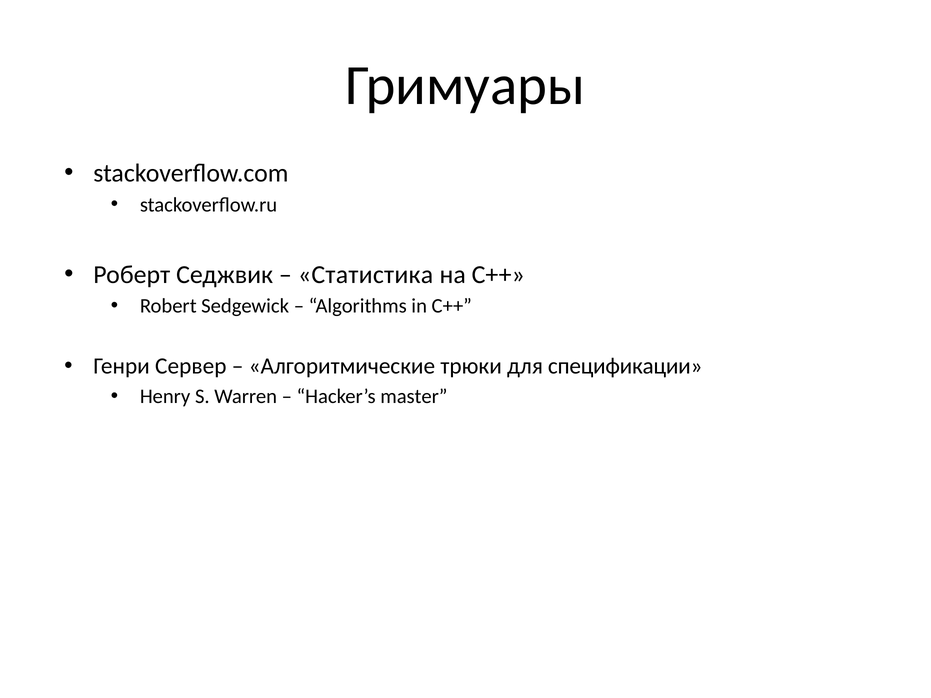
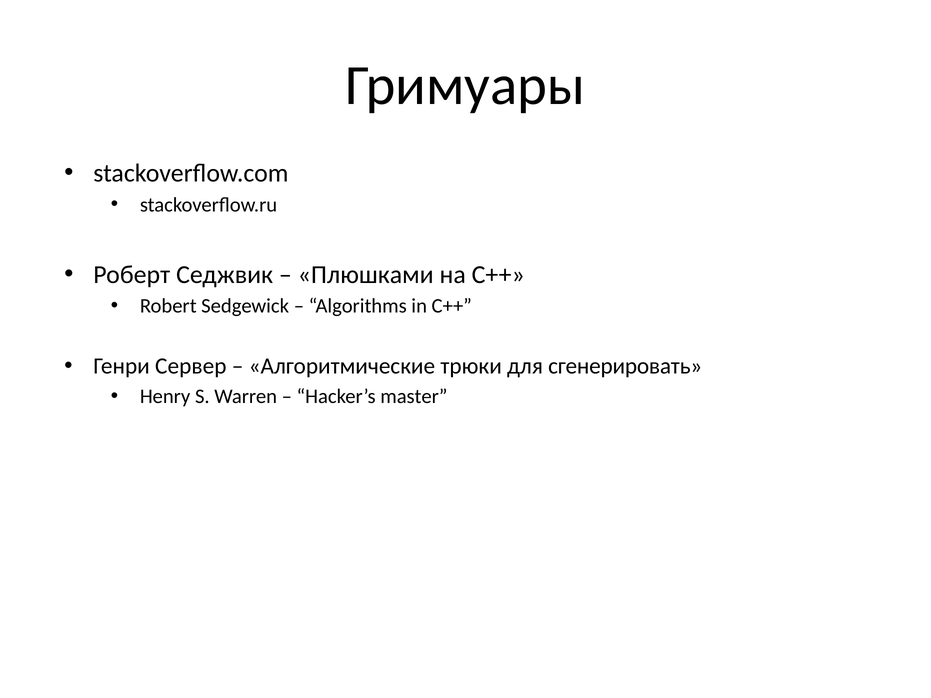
Статистика: Статистика -> Плюшками
спецификации: спецификации -> сгенерировать
